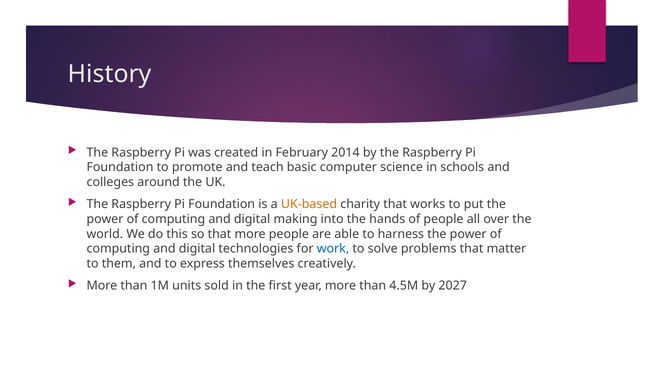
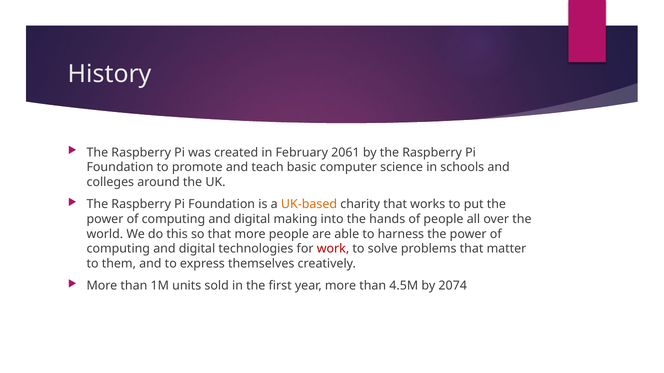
2014: 2014 -> 2061
work colour: blue -> red
2027: 2027 -> 2074
